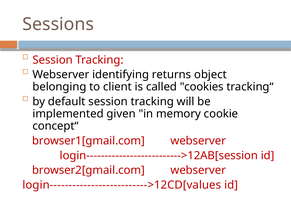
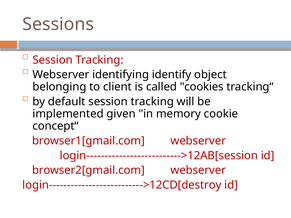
returns: returns -> identify
login-------------------------->12CD[values: login-------------------------->12CD[values -> login-------------------------->12CD[destroy
